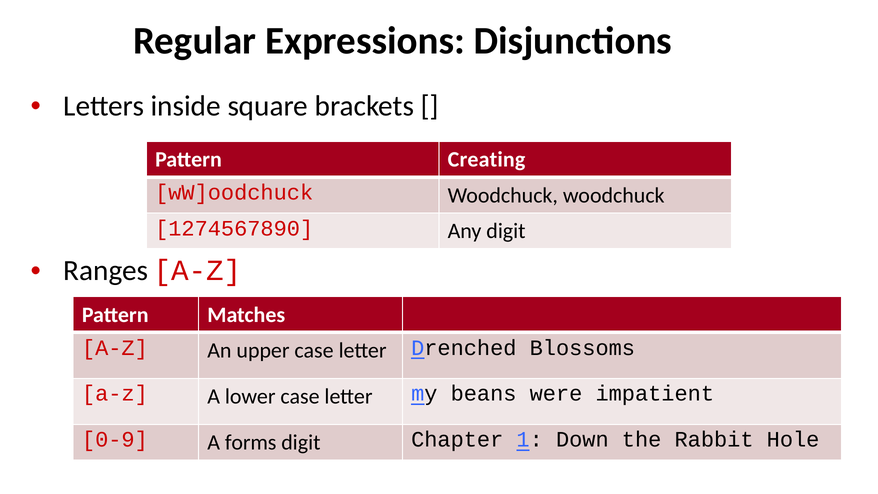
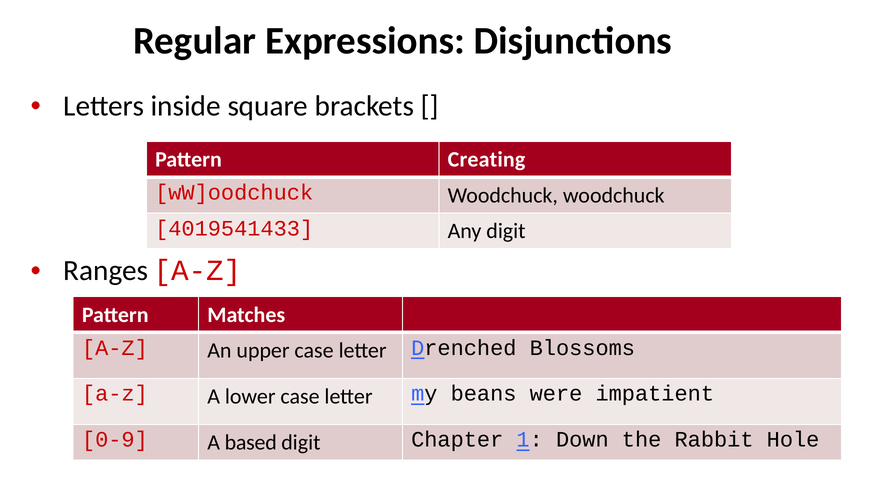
1274567890: 1274567890 -> 4019541433
forms: forms -> based
